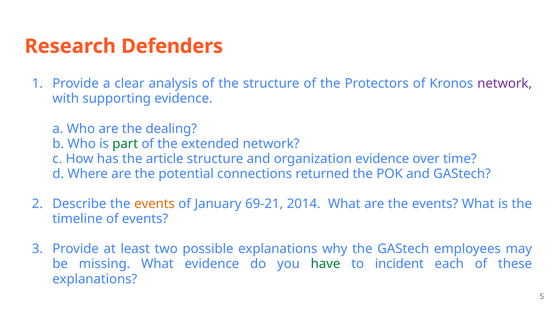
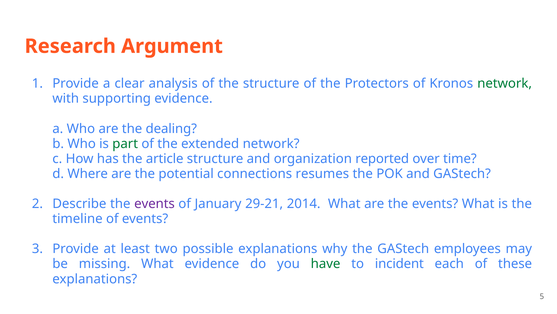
Defenders: Defenders -> Argument
network at (505, 83) colour: purple -> green
organization evidence: evidence -> reported
returned: returned -> resumes
events at (155, 203) colour: orange -> purple
69-21: 69-21 -> 29-21
